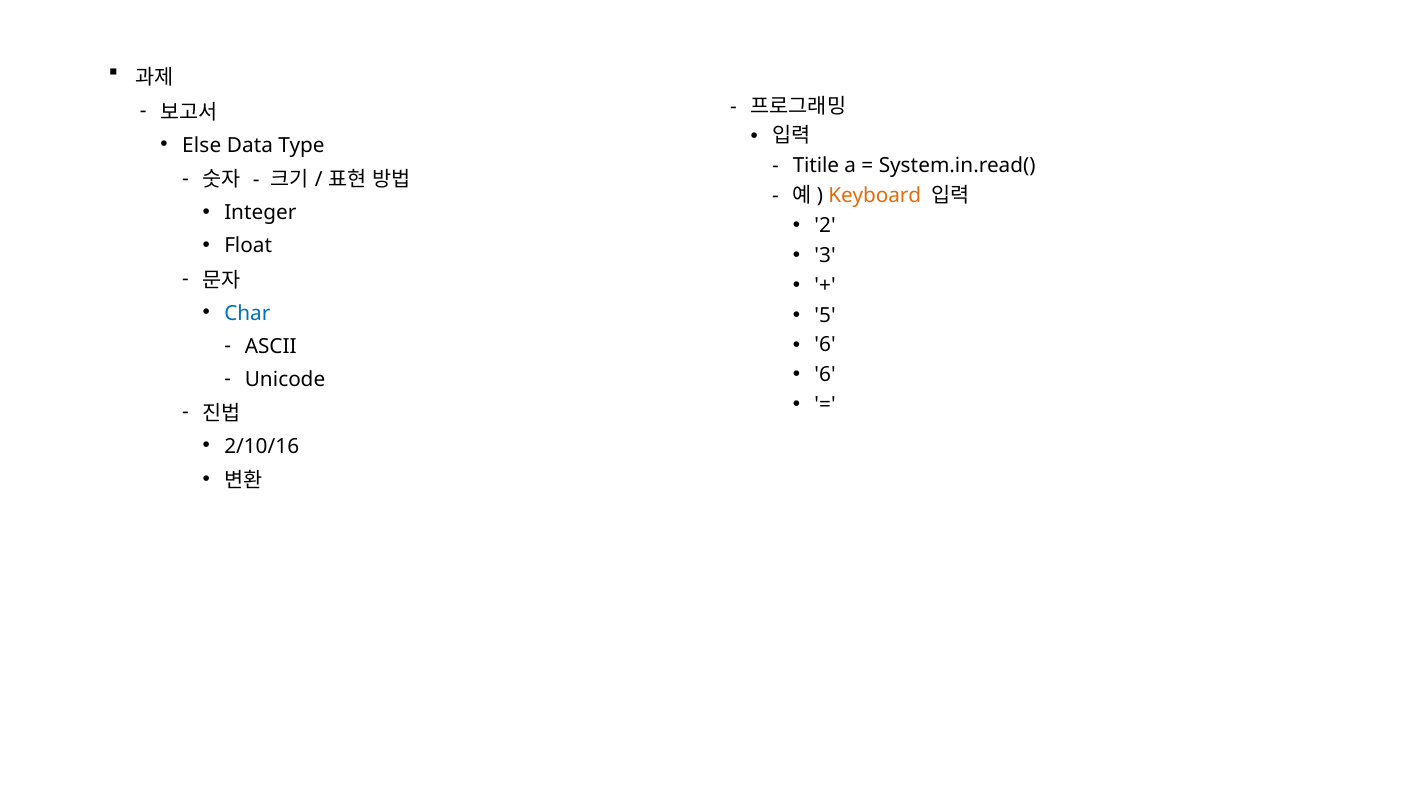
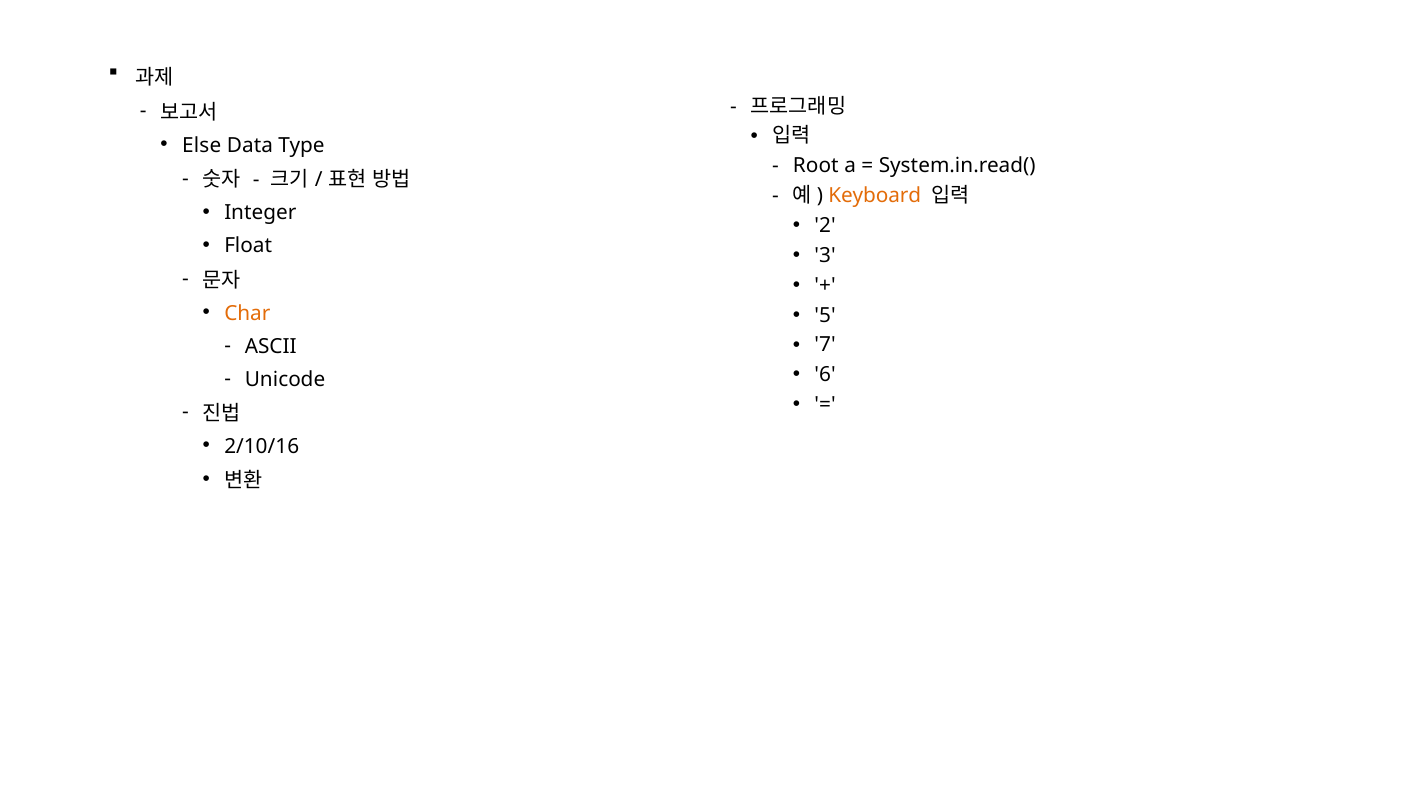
Titile: Titile -> Root
Char colour: blue -> orange
6 at (825, 345): 6 -> 7
